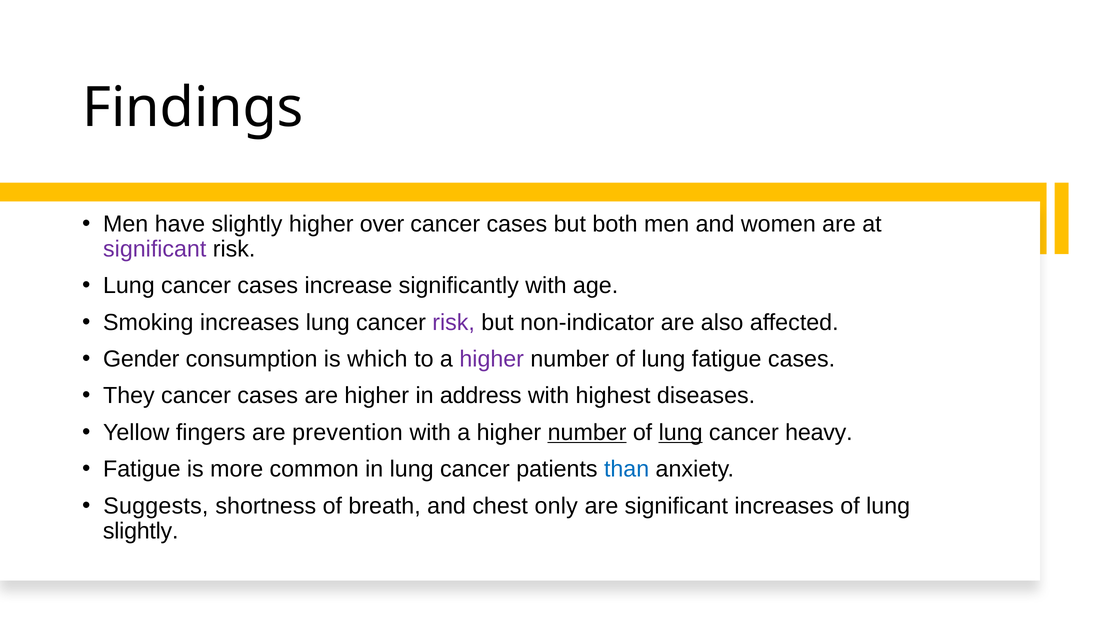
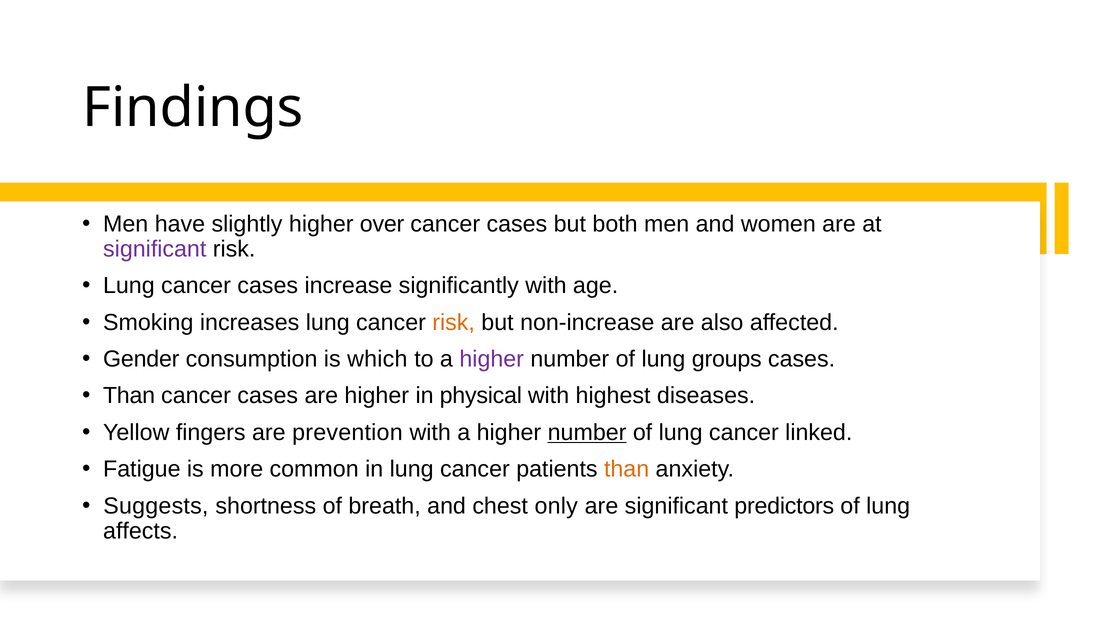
risk at (454, 322) colour: purple -> orange
non-indicator: non-indicator -> non-increase
lung fatigue: fatigue -> groups
They at (129, 396): They -> Than
address: address -> physical
lung at (681, 432) underline: present -> none
heavy: heavy -> linked
than at (627, 469) colour: blue -> orange
significant increases: increases -> predictors
slightly at (141, 531): slightly -> affects
